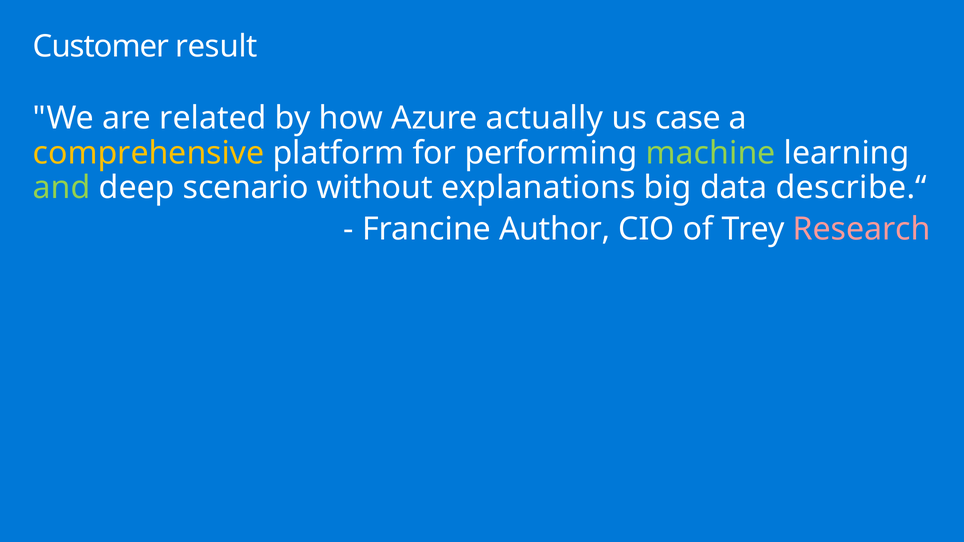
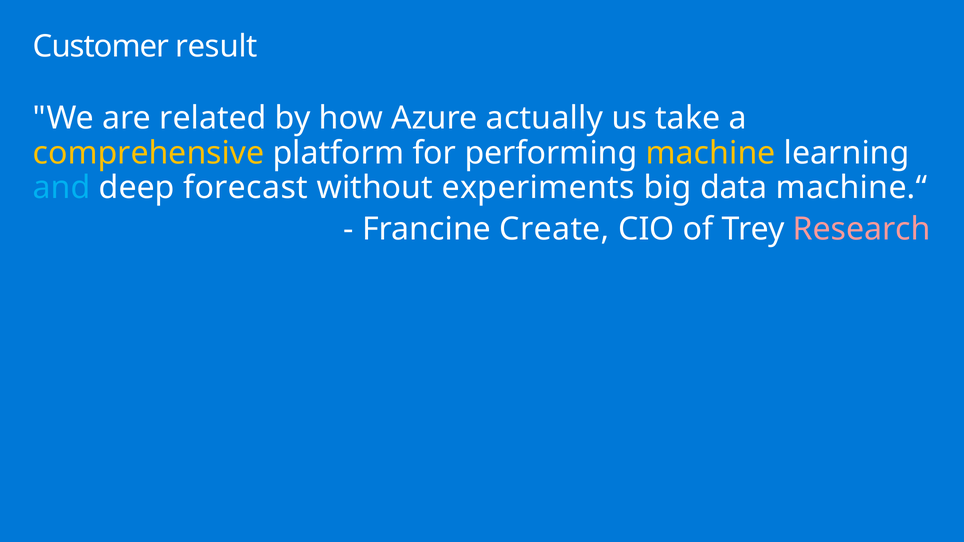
case: case -> take
machine colour: light green -> yellow
and colour: light green -> light blue
scenario: scenario -> forecast
explanations: explanations -> experiments
describe.“: describe.“ -> machine.“
Author: Author -> Create
